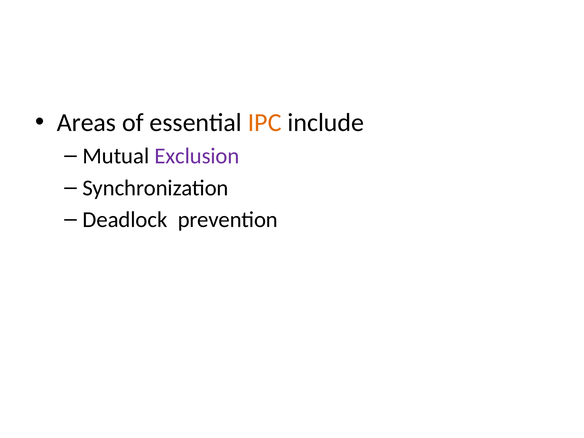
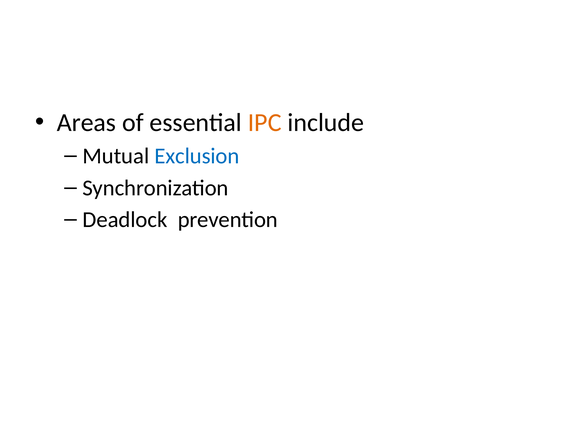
Exclusion colour: purple -> blue
